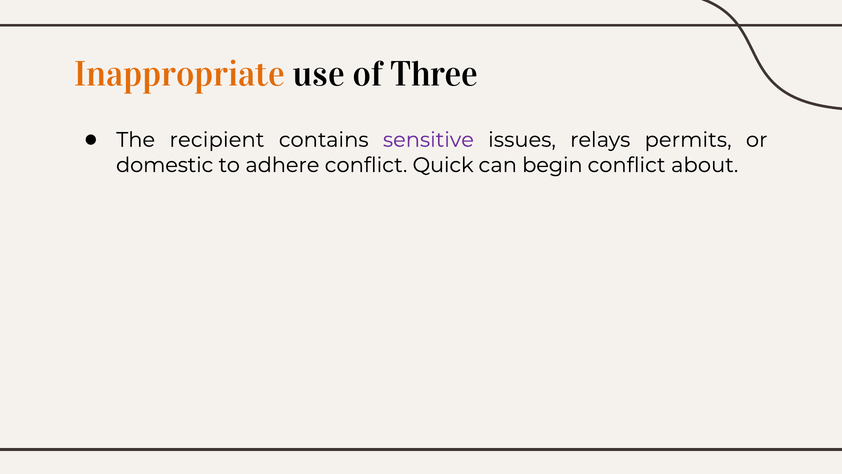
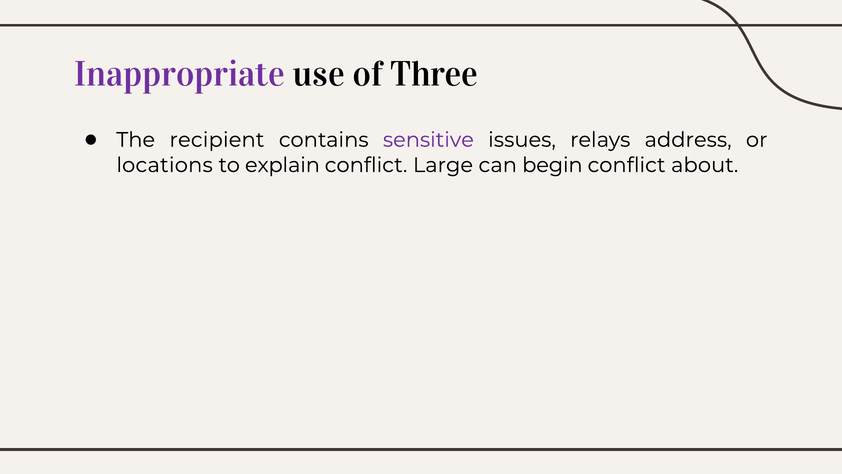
Inappropriate colour: orange -> purple
permits: permits -> address
domestic: domestic -> locations
adhere: adhere -> explain
Quick: Quick -> Large
